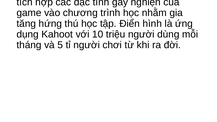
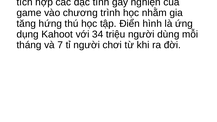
10: 10 -> 34
5: 5 -> 7
